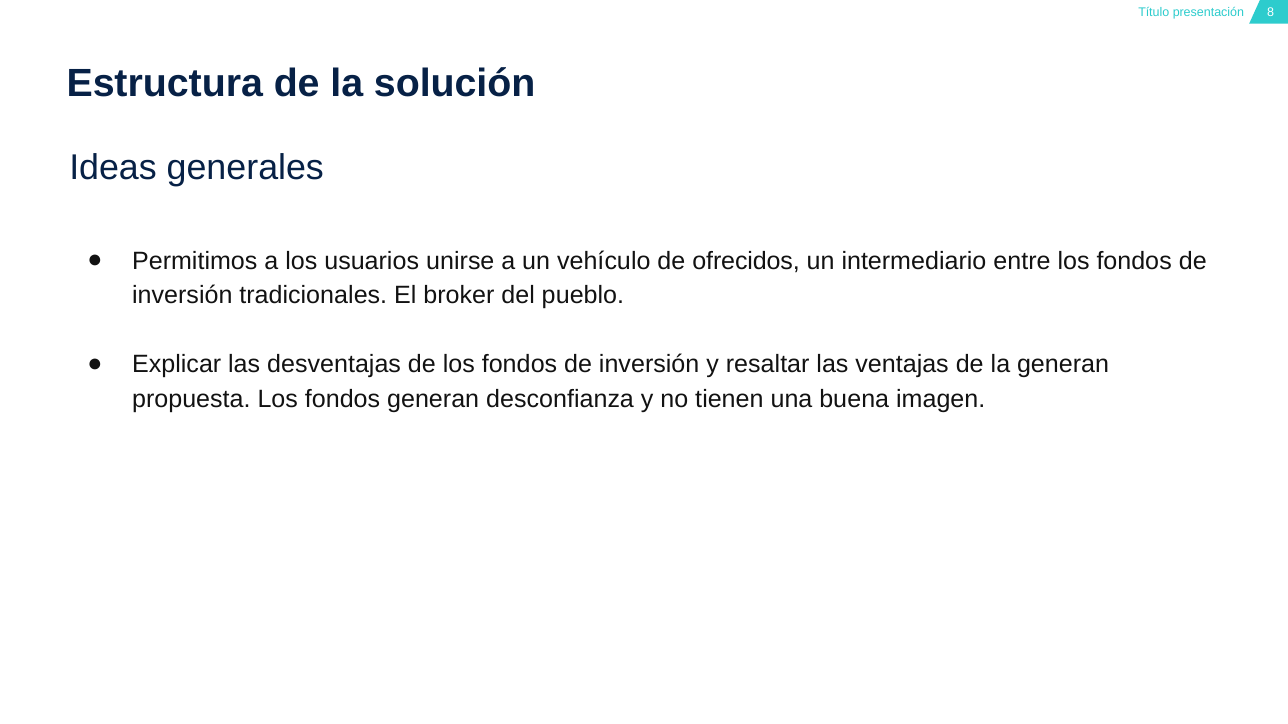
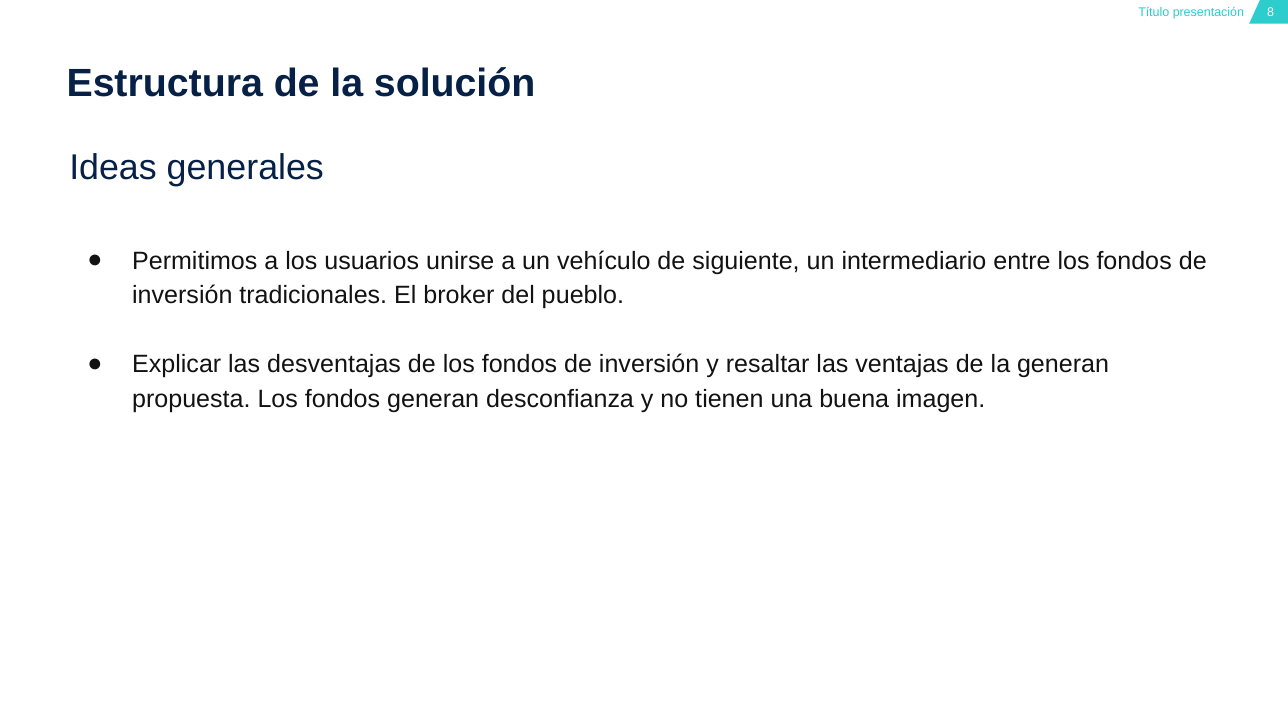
ofrecidos: ofrecidos -> siguiente
